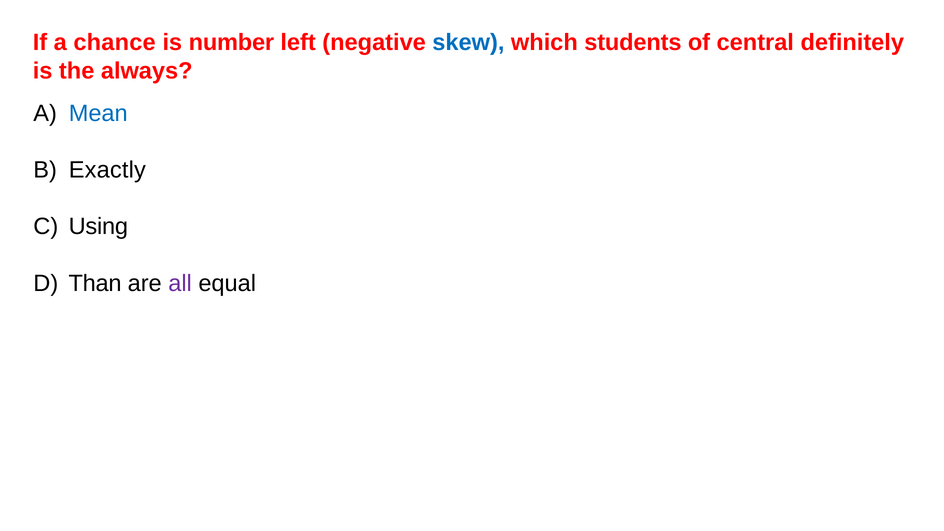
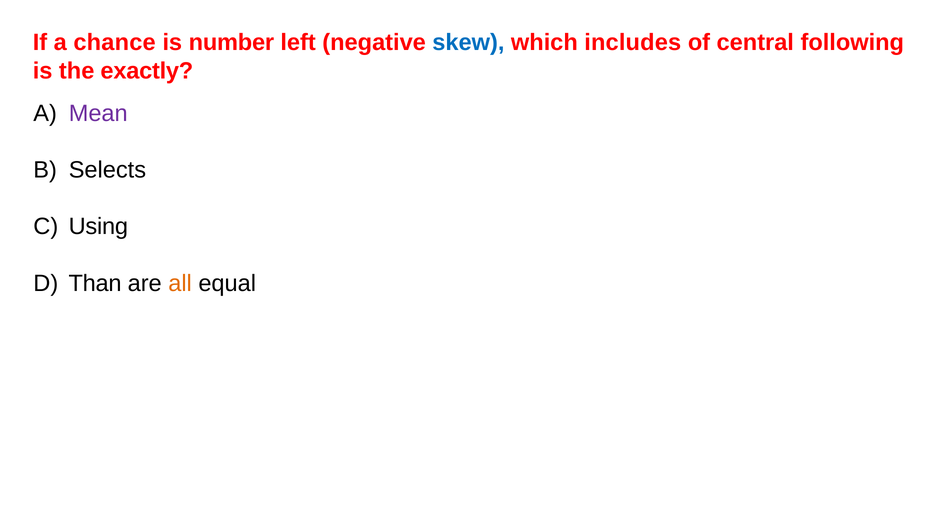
students: students -> includes
definitely: definitely -> following
always: always -> exactly
Mean colour: blue -> purple
Exactly: Exactly -> Selects
all colour: purple -> orange
